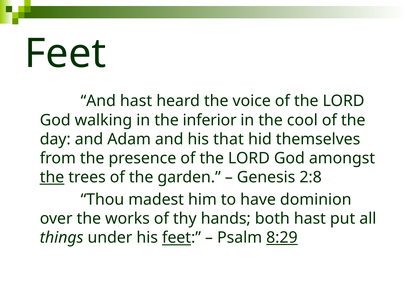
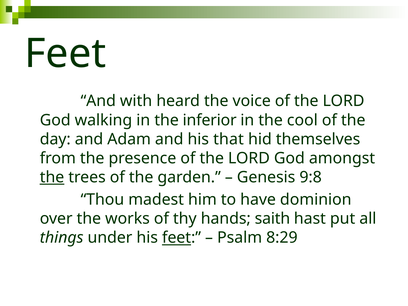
And hast: hast -> with
2:8: 2:8 -> 9:8
both: both -> saith
8:29 underline: present -> none
